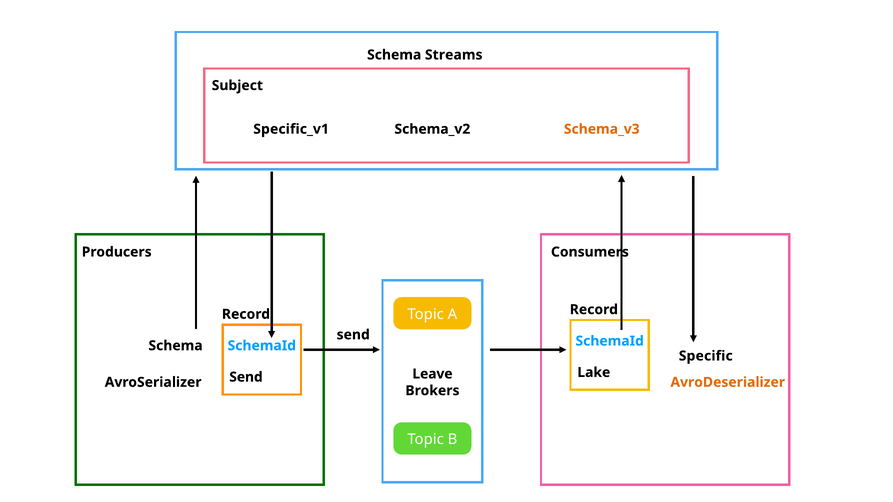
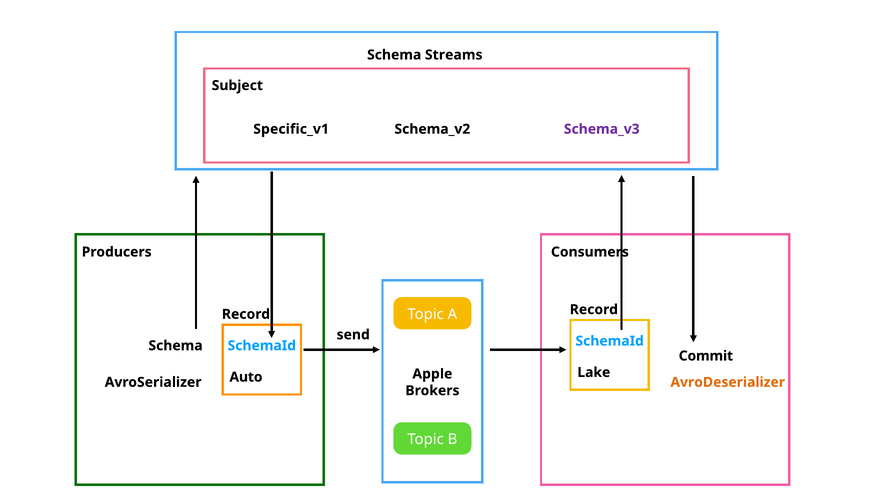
Schema_v3 colour: orange -> purple
Specific: Specific -> Commit
Leave: Leave -> Apple
Send at (246, 377): Send -> Auto
